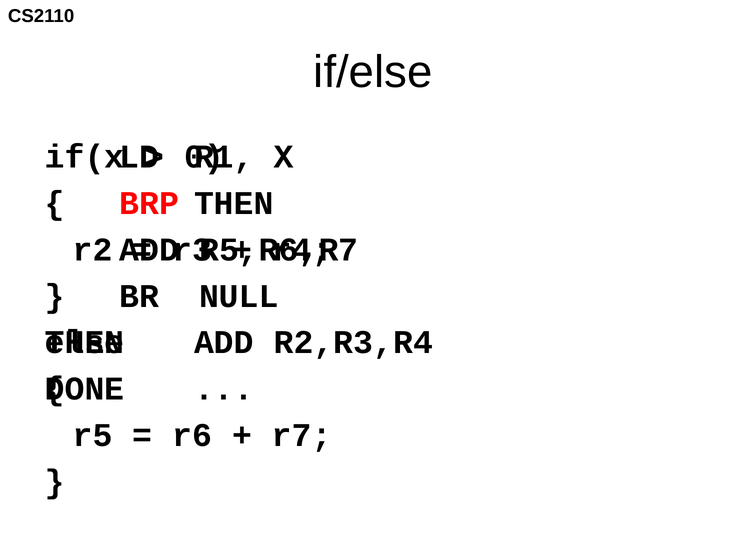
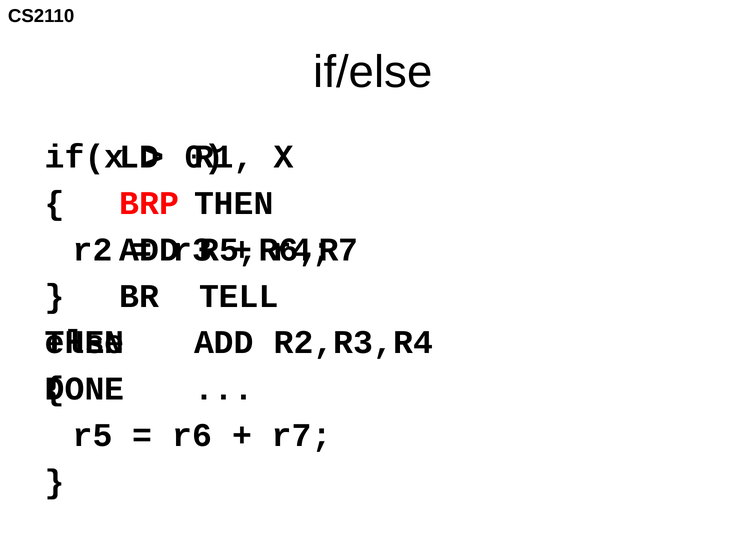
NULL: NULL -> TELL
